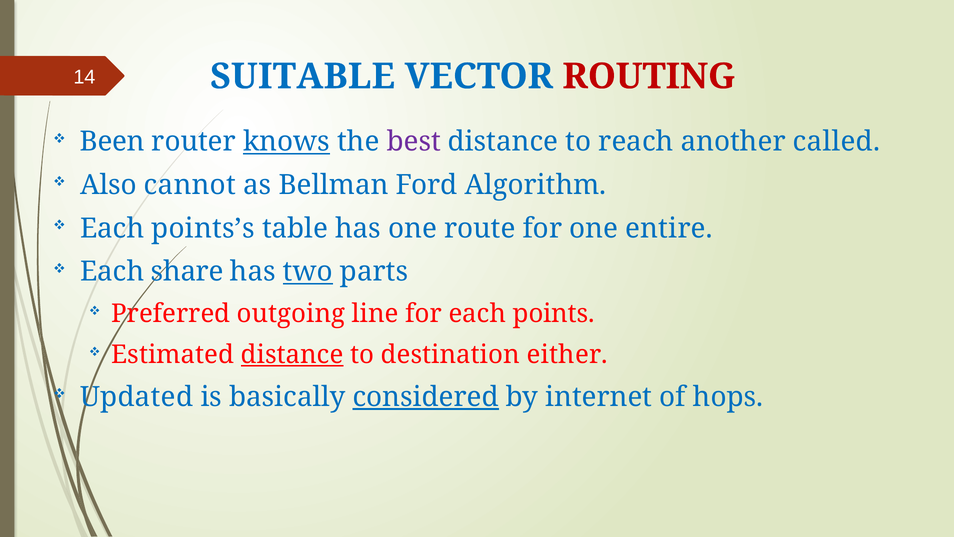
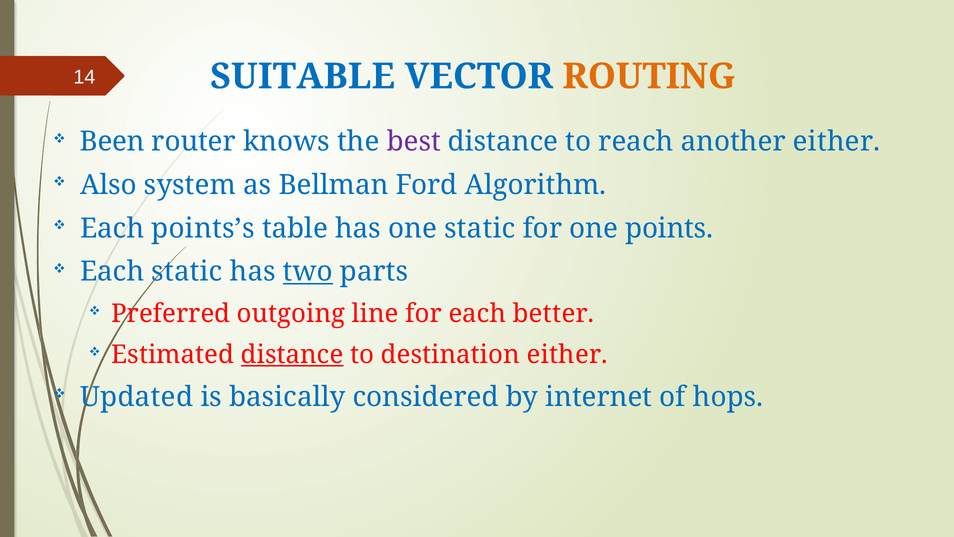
ROUTING colour: red -> orange
knows underline: present -> none
another called: called -> either
cannot: cannot -> system
one route: route -> static
entire: entire -> points
Each share: share -> static
points: points -> better
considered underline: present -> none
